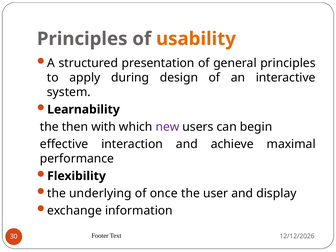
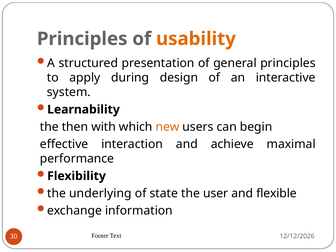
new colour: purple -> orange
once: once -> state
display: display -> flexible
